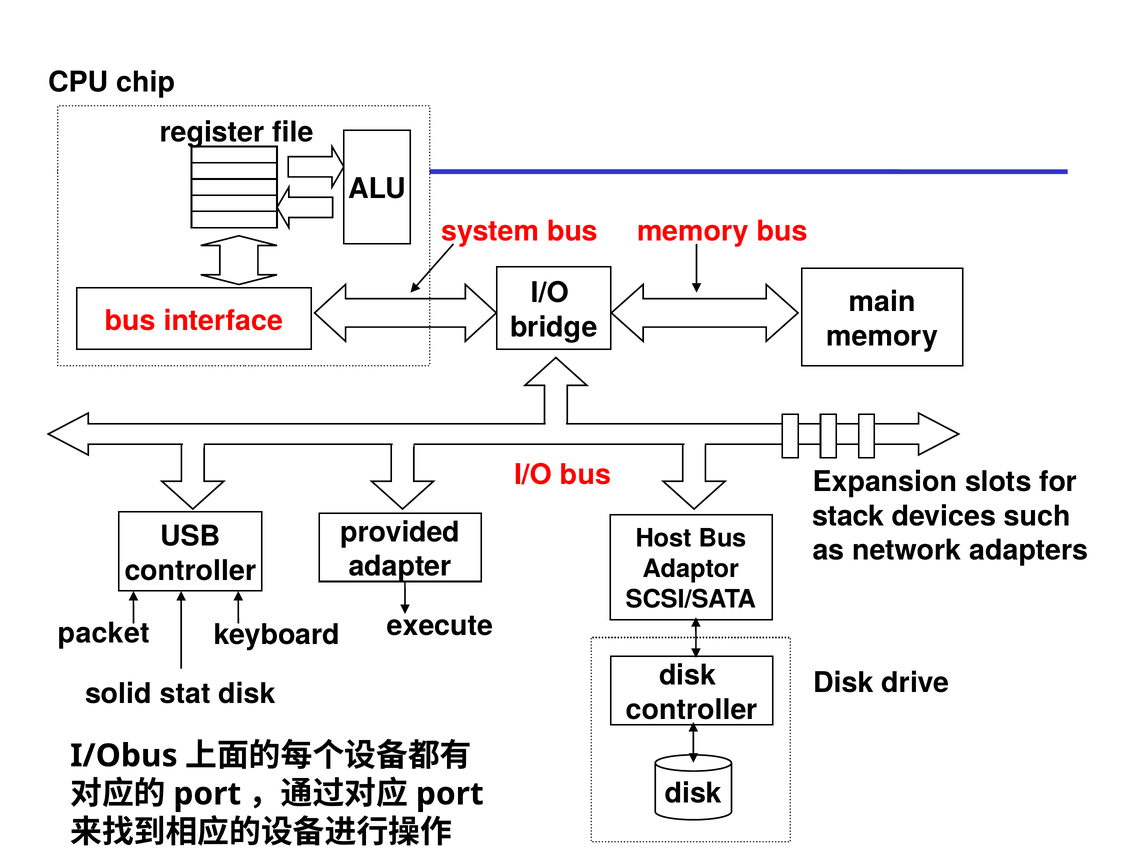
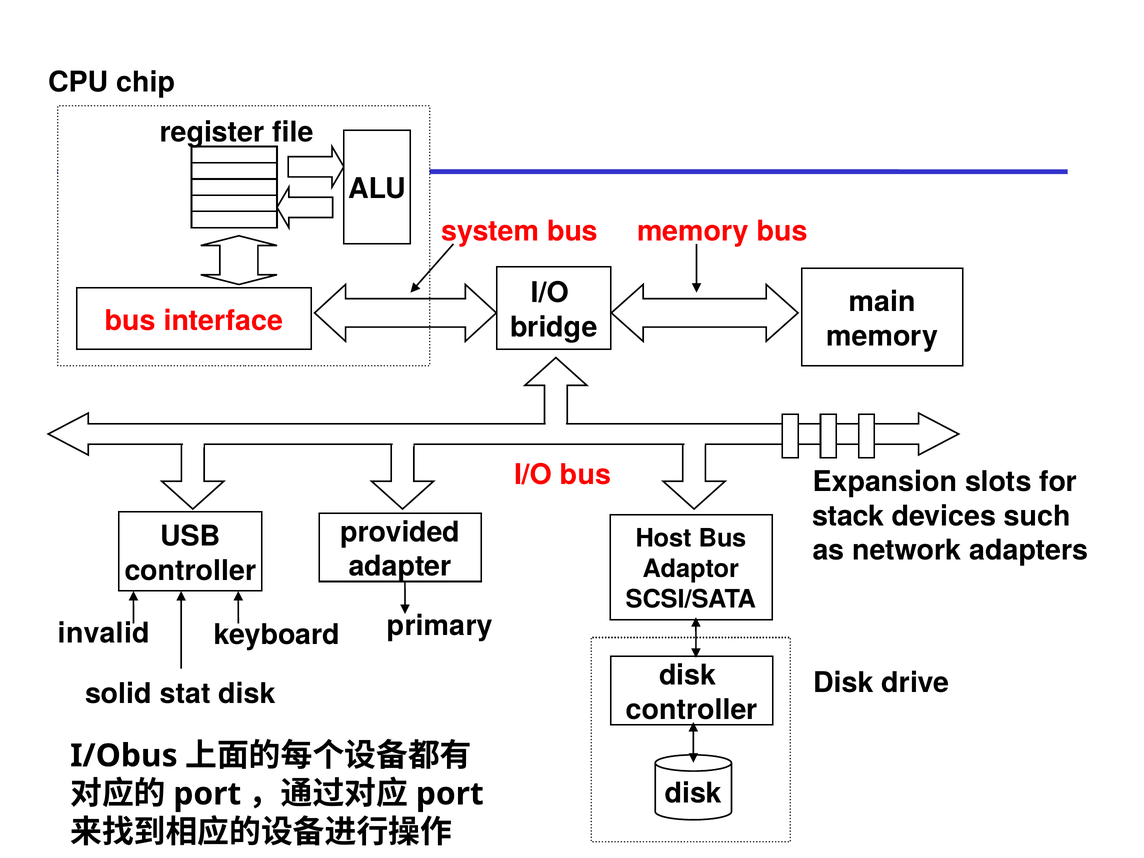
packet: packet -> invalid
execute: execute -> primary
